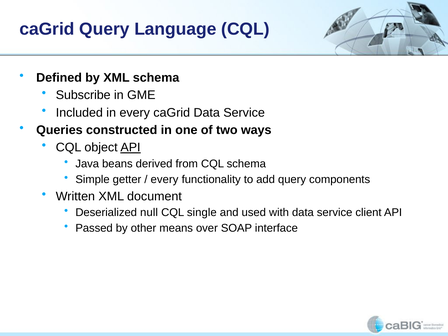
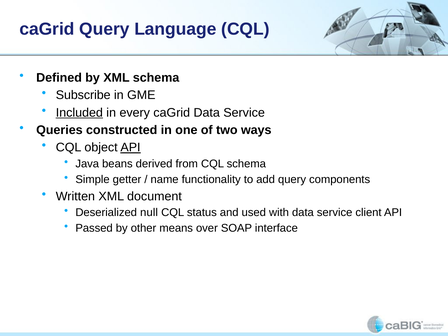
Included underline: none -> present
every at (165, 180): every -> name
single: single -> status
